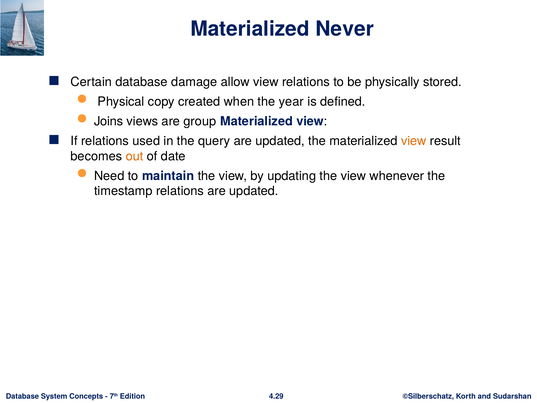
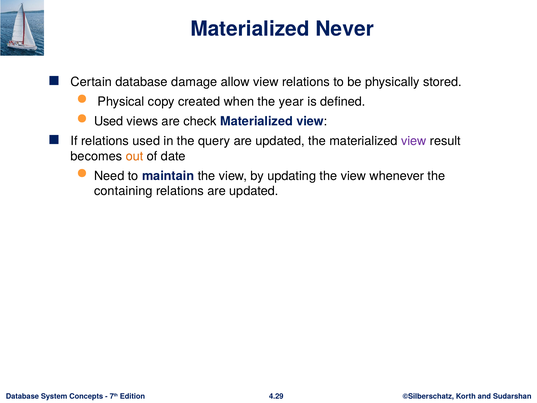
Joins at (109, 121): Joins -> Used
group: group -> check
view at (414, 141) colour: orange -> purple
timestamp: timestamp -> containing
